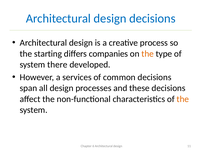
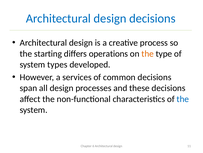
companies: companies -> operations
there: there -> types
the at (183, 99) colour: orange -> blue
